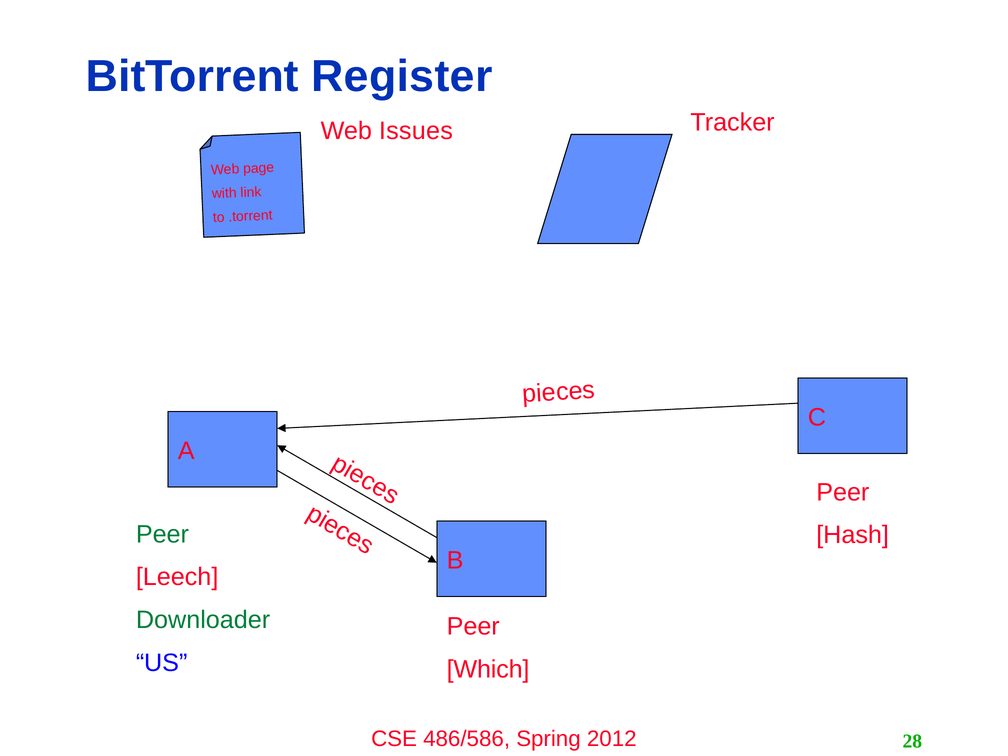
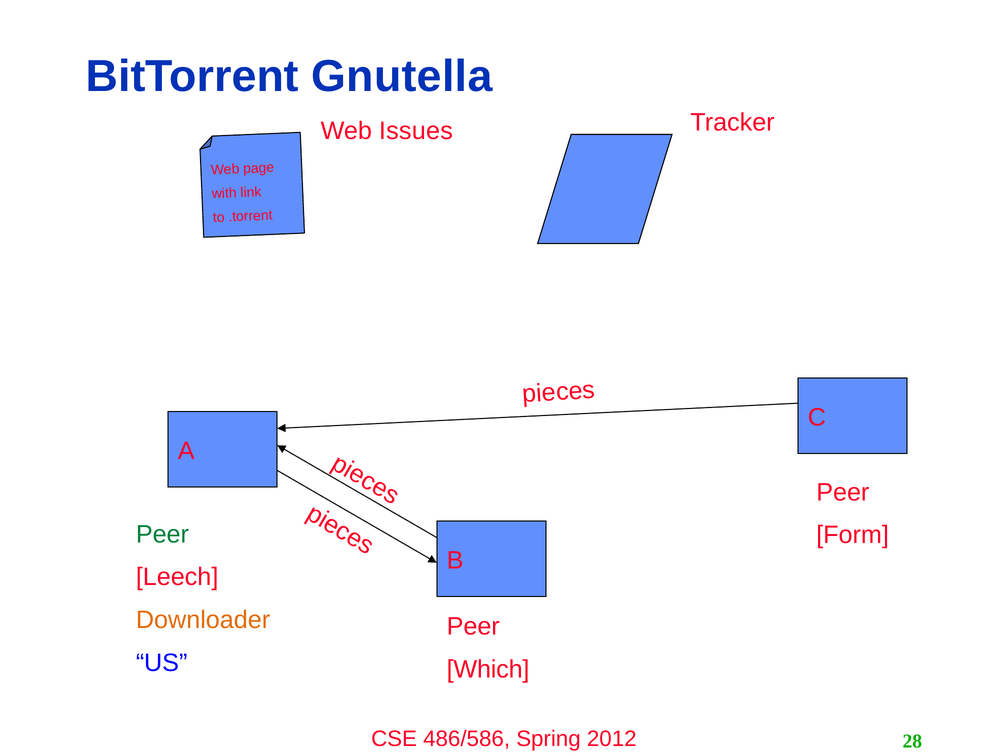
Register: Register -> Gnutella
Hash: Hash -> Form
Downloader colour: green -> orange
